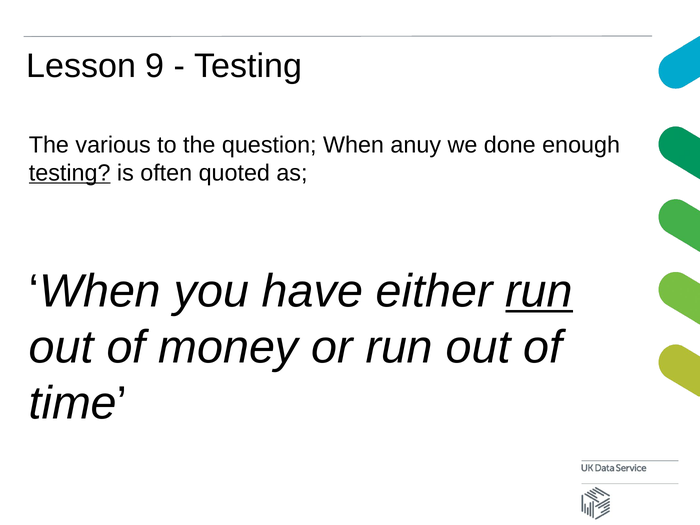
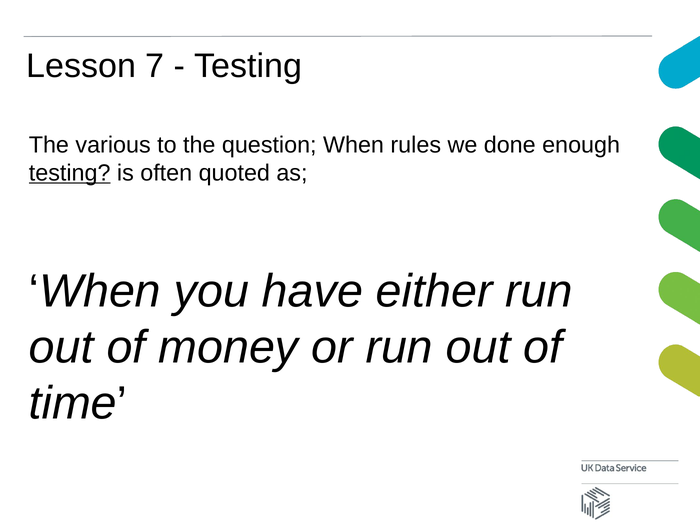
9: 9 -> 7
anuy: anuy -> rules
run at (539, 291) underline: present -> none
